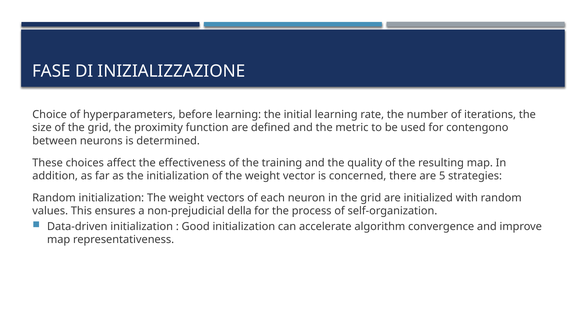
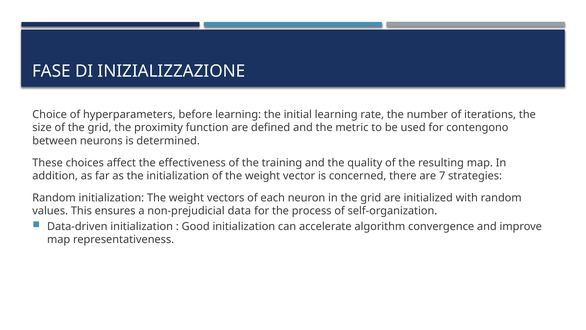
5: 5 -> 7
della: della -> data
